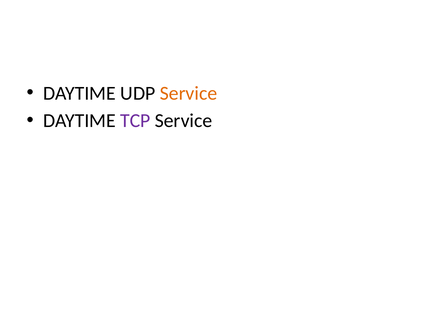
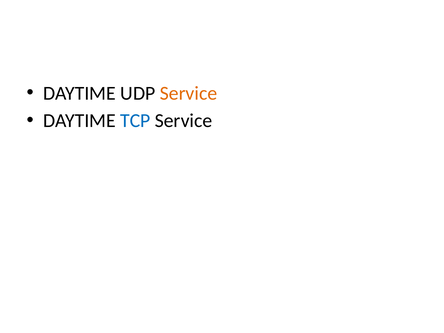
TCP colour: purple -> blue
